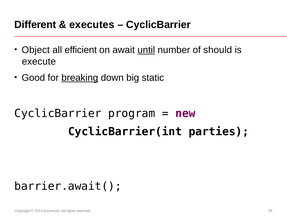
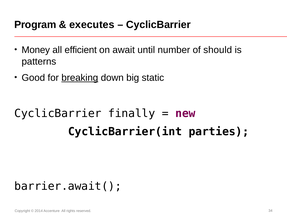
Different: Different -> Program
Object: Object -> Money
until underline: present -> none
execute: execute -> patterns
program: program -> finally
